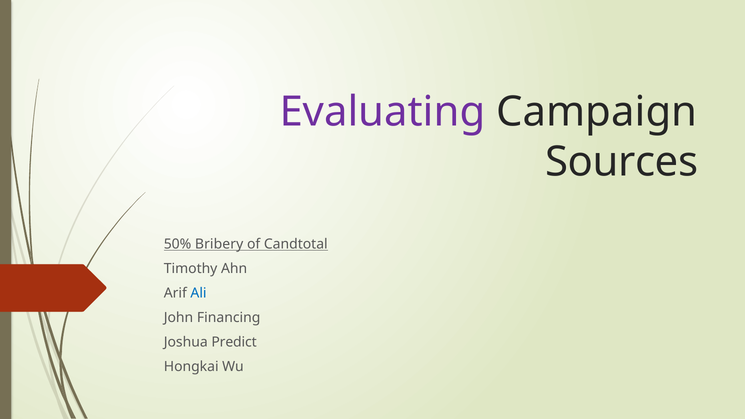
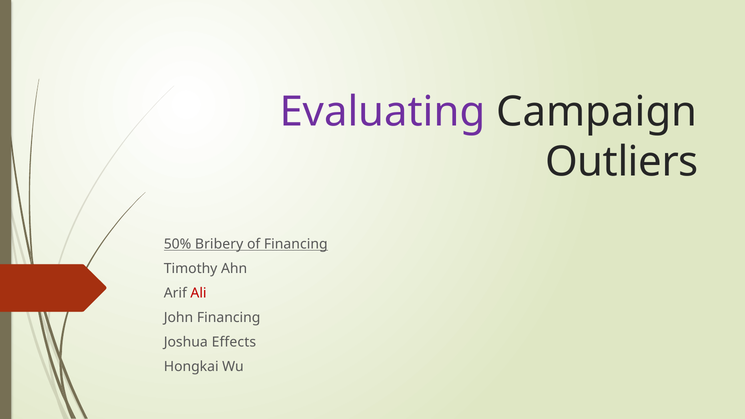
Sources: Sources -> Outliers
of Candtotal: Candtotal -> Financing
Ali colour: blue -> red
Predict: Predict -> Effects
